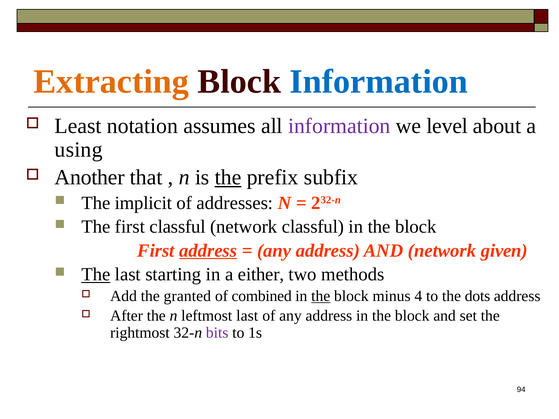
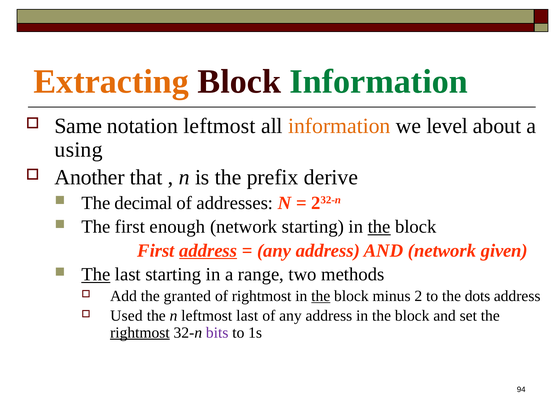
Information at (379, 82) colour: blue -> green
Least: Least -> Same
notation assumes: assumes -> leftmost
information at (339, 126) colour: purple -> orange
the at (228, 178) underline: present -> none
subfix: subfix -> derive
implicit: implicit -> decimal
first classful: classful -> enough
network classful: classful -> starting
the at (379, 227) underline: none -> present
either: either -> range
of combined: combined -> rightmost
4: 4 -> 2
After: After -> Used
rightmost at (140, 333) underline: none -> present
